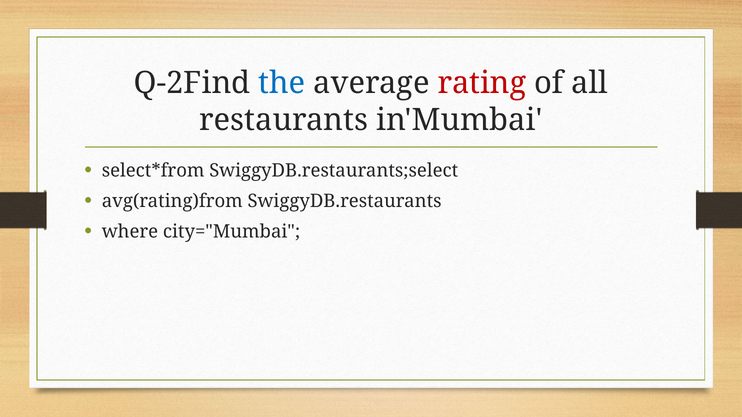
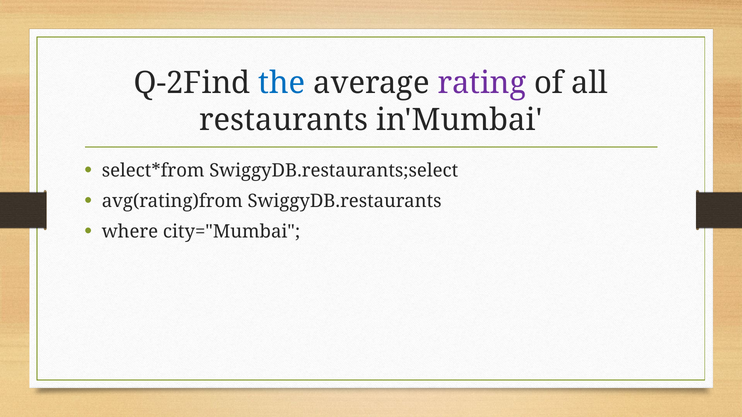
rating colour: red -> purple
